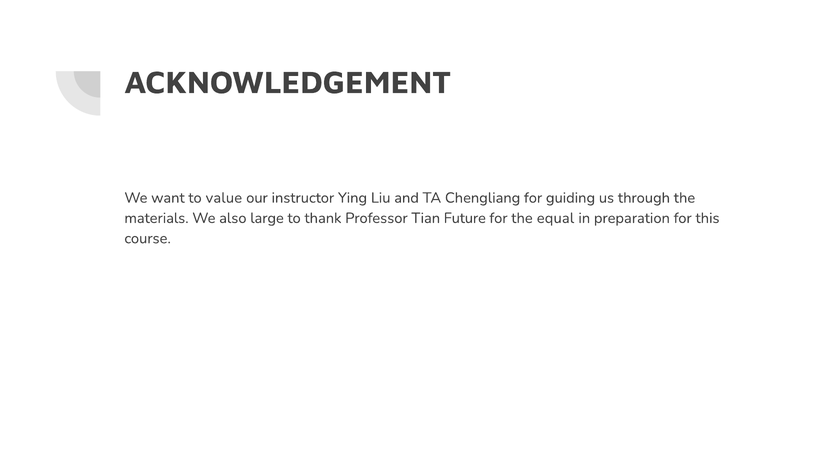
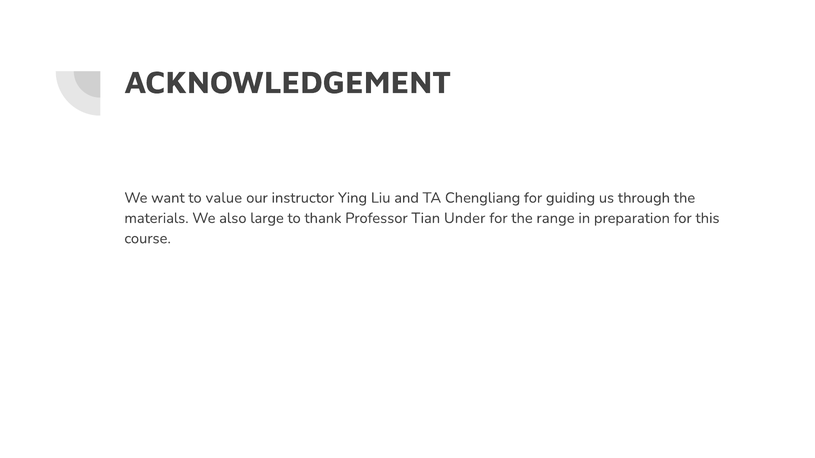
Future: Future -> Under
equal: equal -> range
